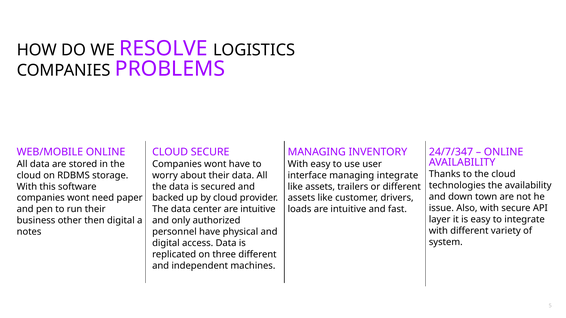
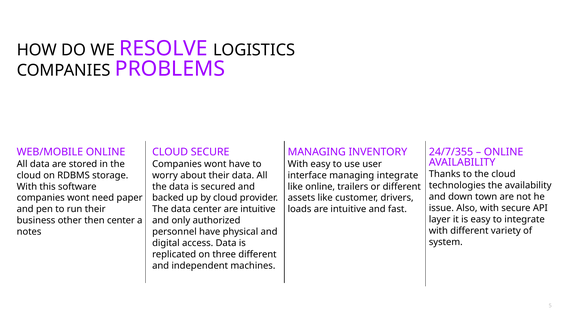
24/7/347: 24/7/347 -> 24/7/355
like assets: assets -> online
then digital: digital -> center
